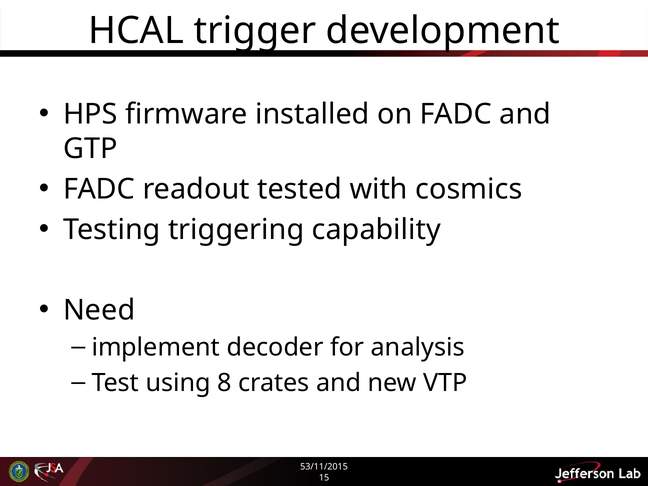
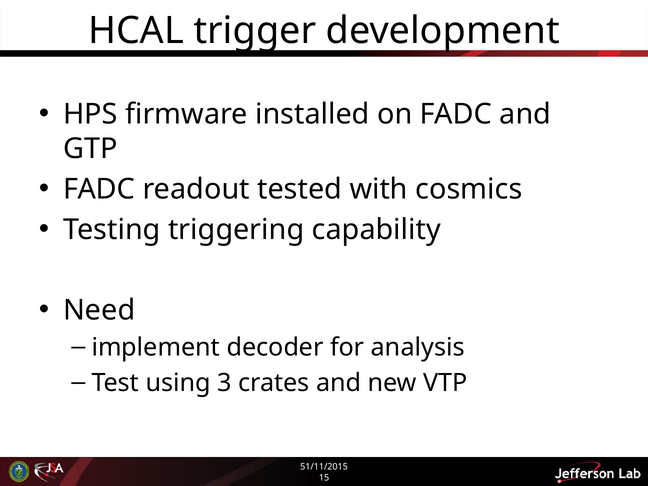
8: 8 -> 3
53/11/2015: 53/11/2015 -> 51/11/2015
